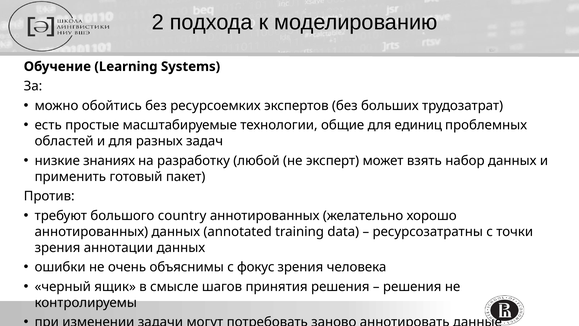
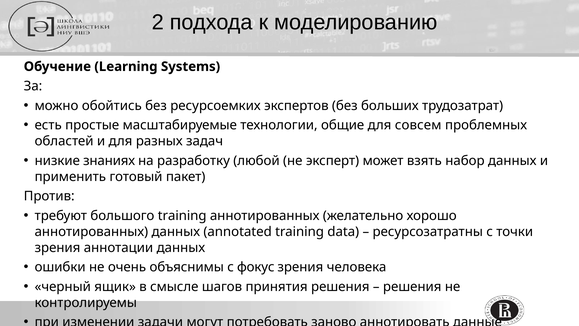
единиц: единиц -> совсем
большого country: country -> training
